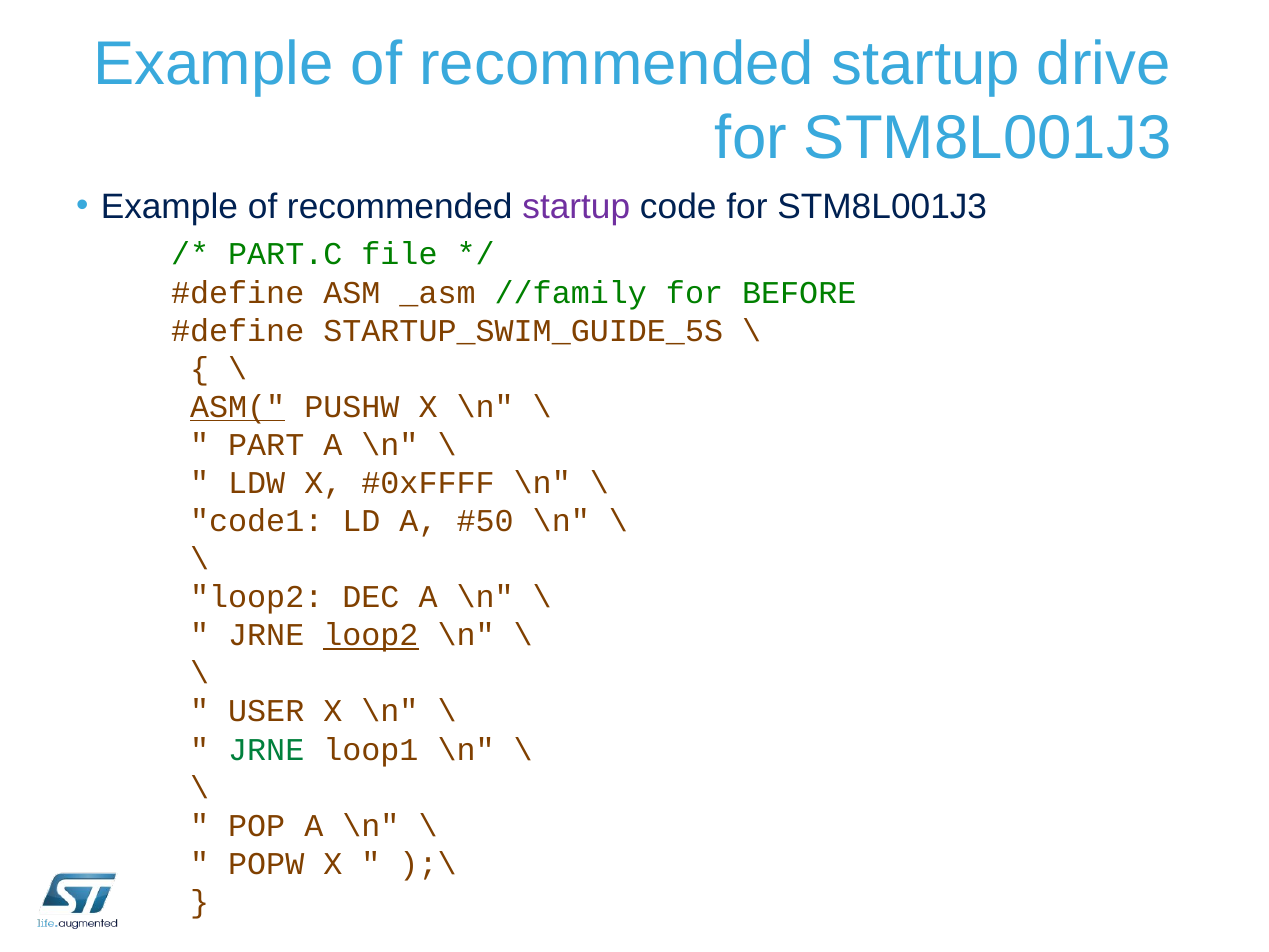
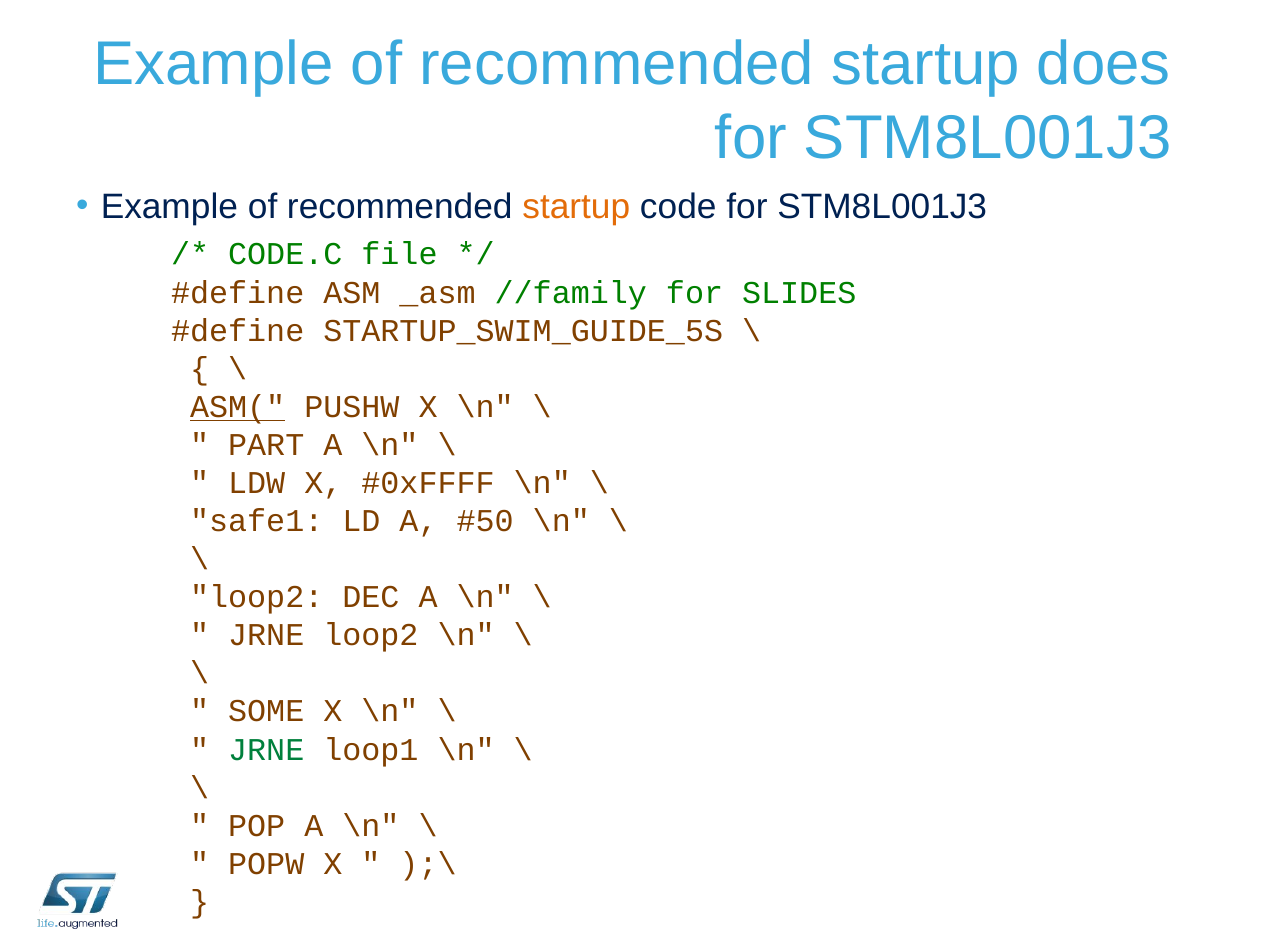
drive: drive -> does
startup at (576, 207) colour: purple -> orange
PART.C: PART.C -> CODE.C
BEFORE: BEFORE -> SLIDES
code1: code1 -> safe1
loop2 at (371, 635) underline: present -> none
USER: USER -> SOME
